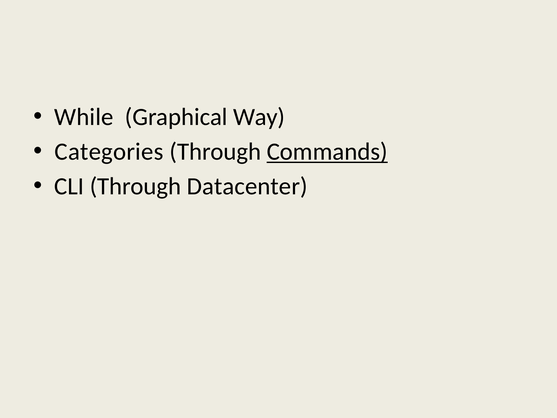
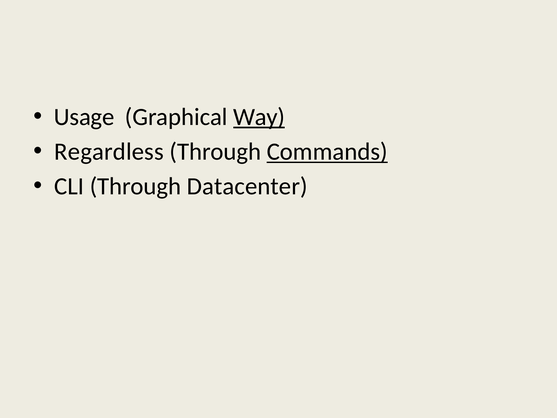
While: While -> Usage
Way underline: none -> present
Categories: Categories -> Regardless
